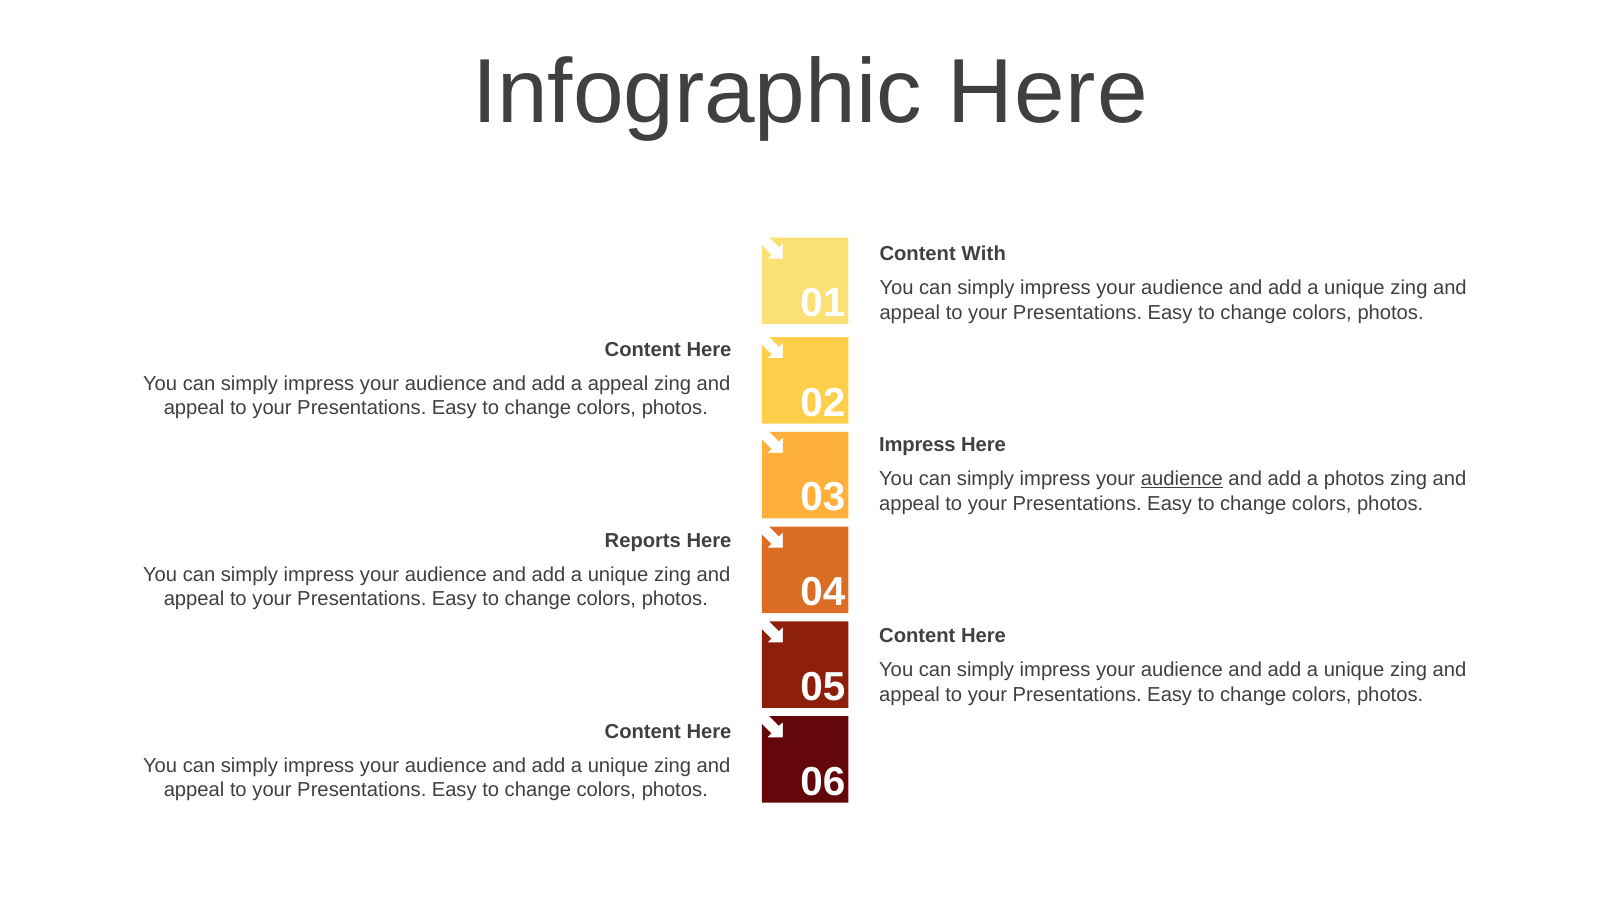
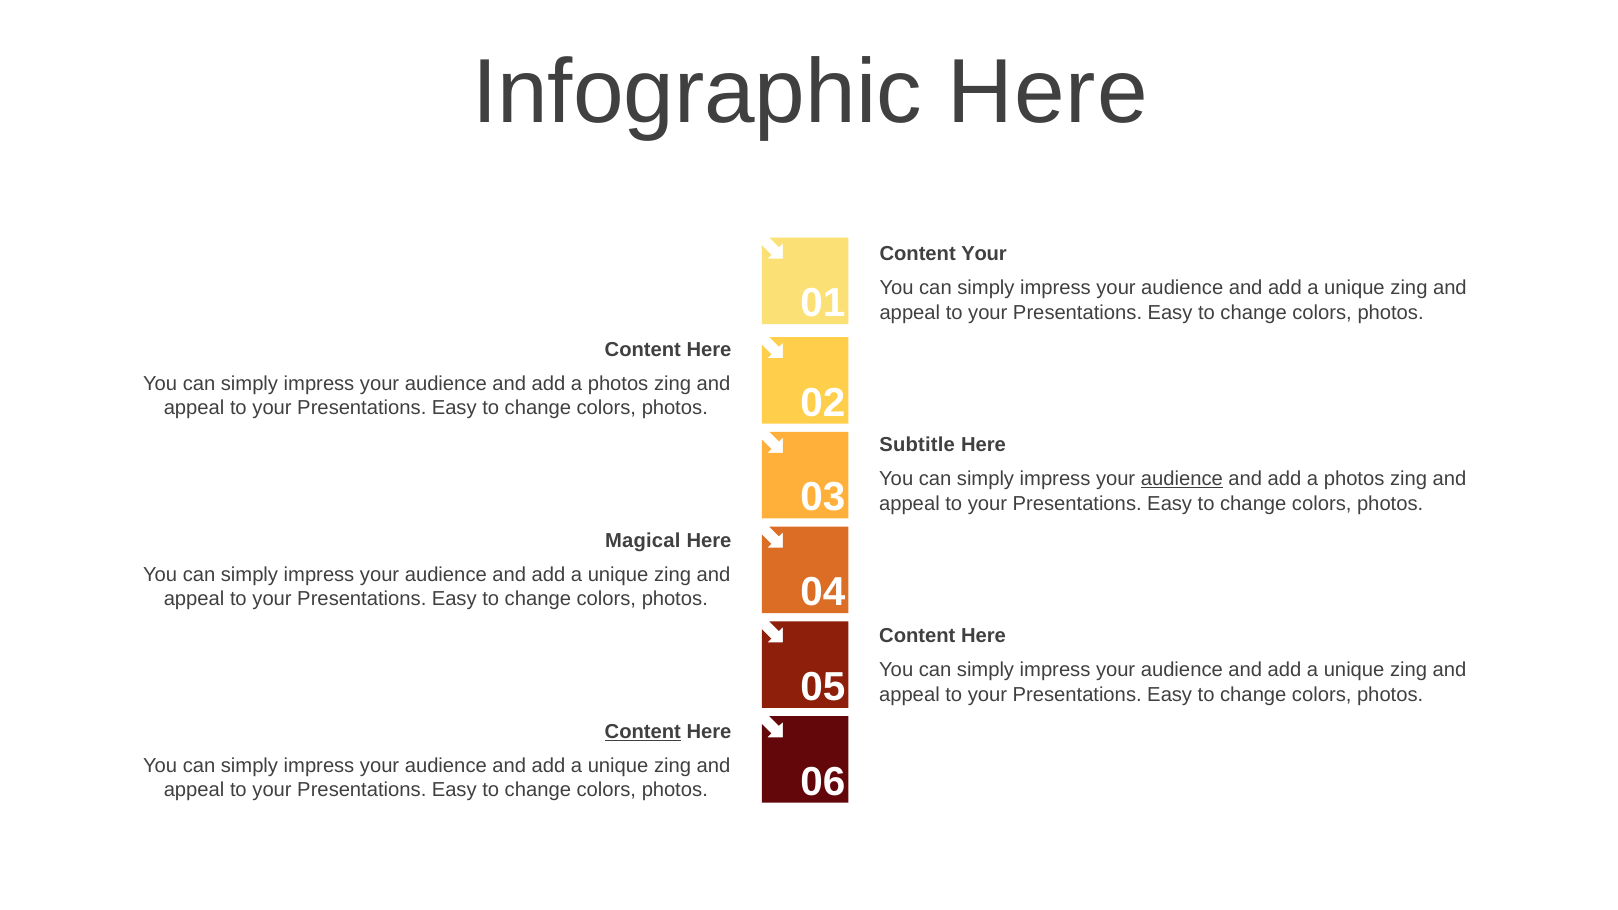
Content With: With -> Your
appeal at (618, 384): appeal -> photos
Impress at (917, 445): Impress -> Subtitle
Reports: Reports -> Magical
Content at (643, 732) underline: none -> present
